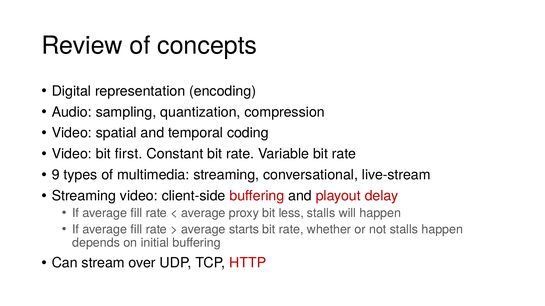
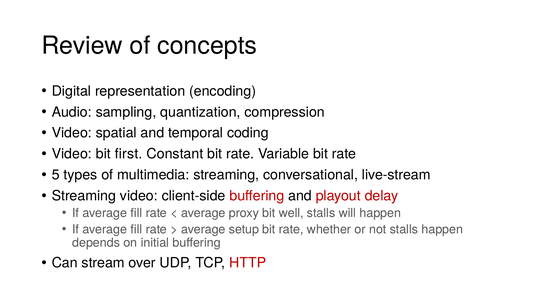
9: 9 -> 5
less: less -> well
starts: starts -> setup
